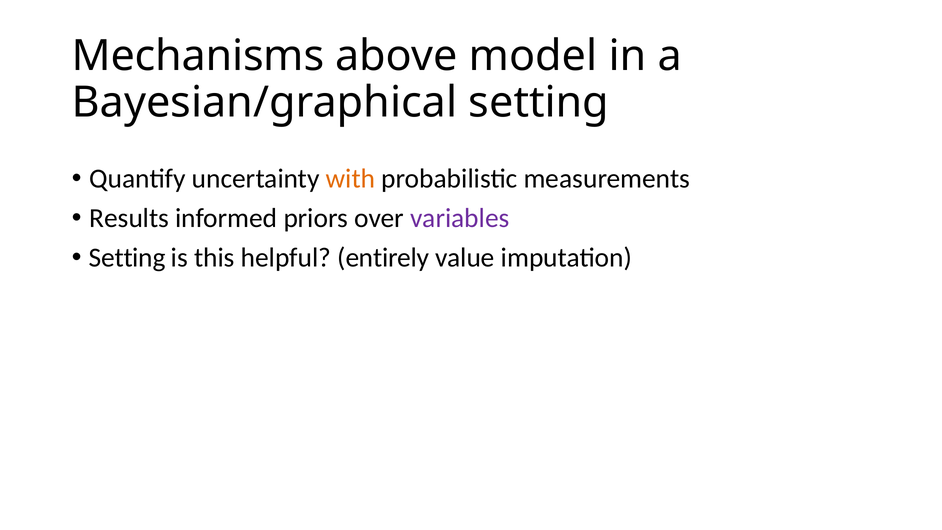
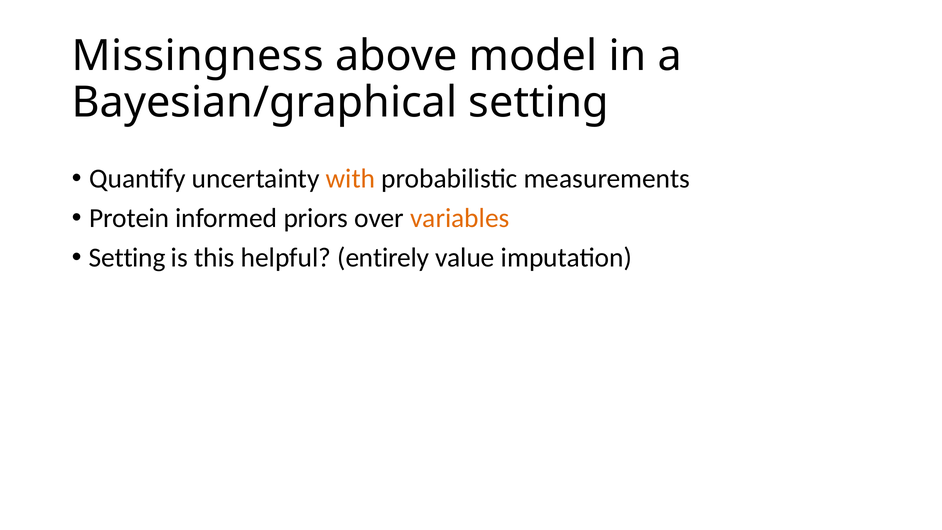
Mechanisms: Mechanisms -> Missingness
Results: Results -> Protein
variables colour: purple -> orange
